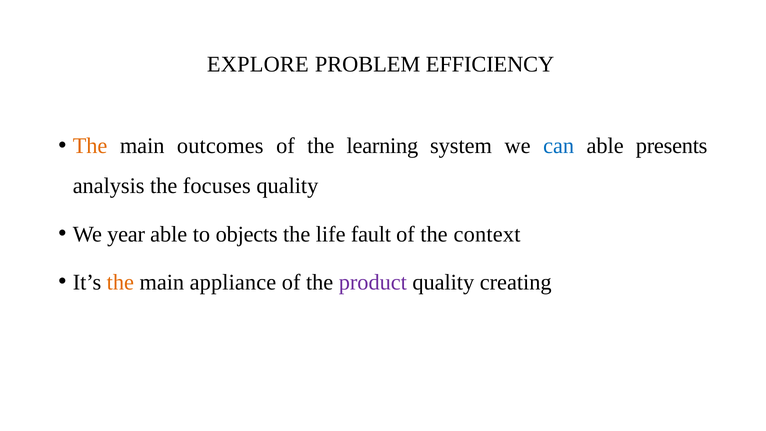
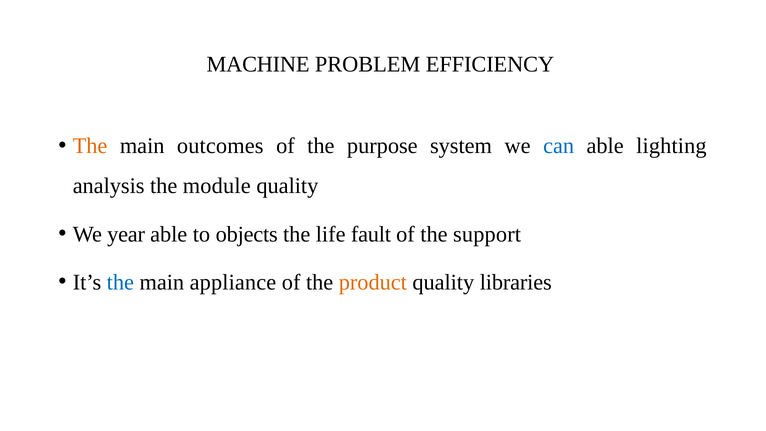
EXPLORE: EXPLORE -> MACHINE
learning: learning -> purpose
presents: presents -> lighting
focuses: focuses -> module
context: context -> support
the at (120, 282) colour: orange -> blue
product colour: purple -> orange
creating: creating -> libraries
